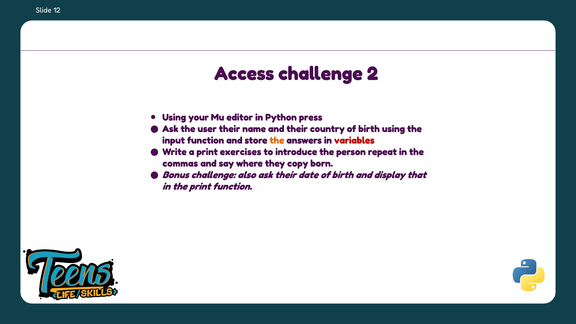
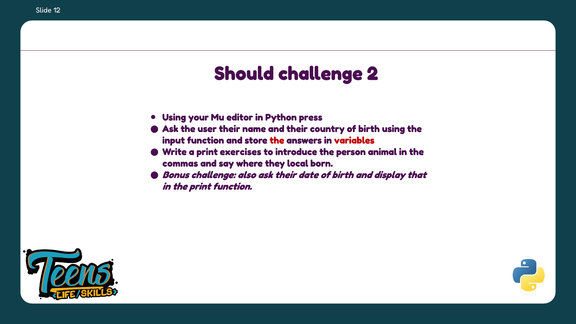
Access: Access -> Should
the at (277, 140) colour: orange -> red
repeat: repeat -> animal
copy: copy -> local
